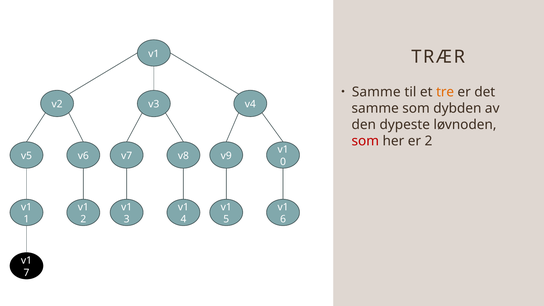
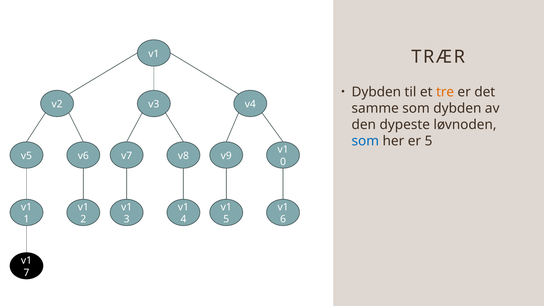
Samme at (376, 92): Samme -> Dybden
som at (365, 141) colour: red -> blue
er 2: 2 -> 5
